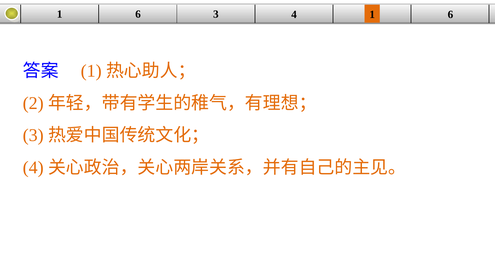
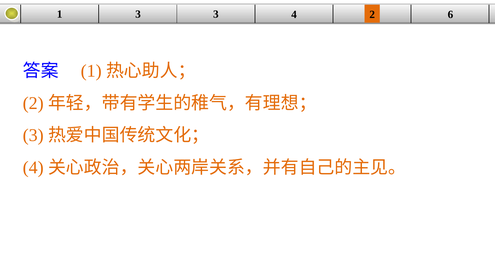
6 at (138, 14): 6 -> 3
4 1: 1 -> 2
